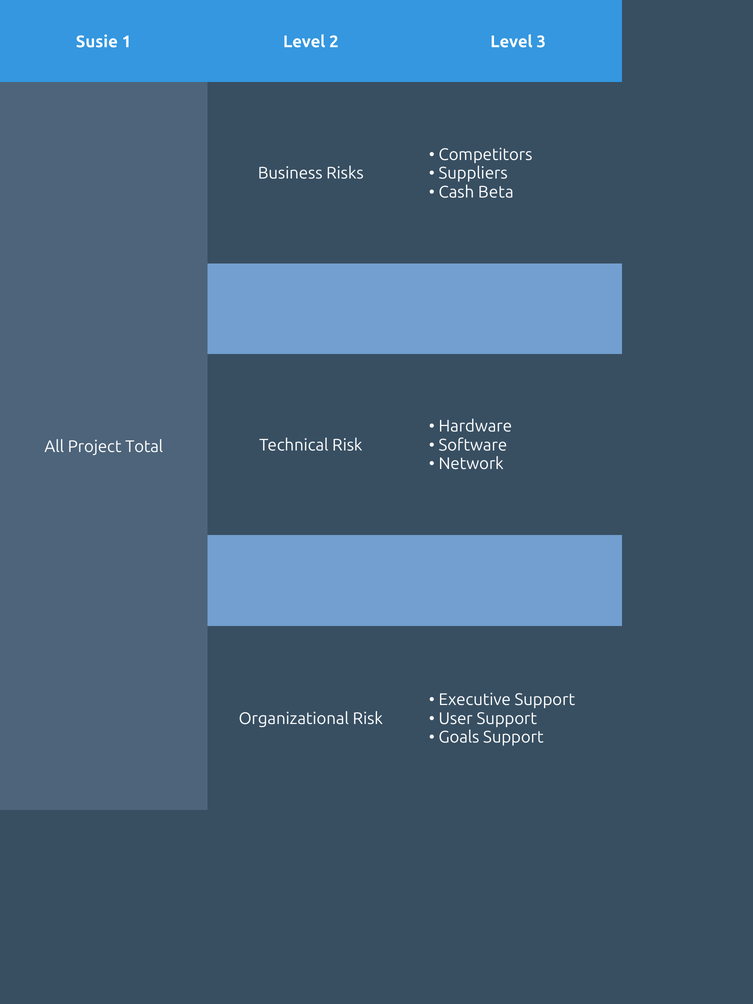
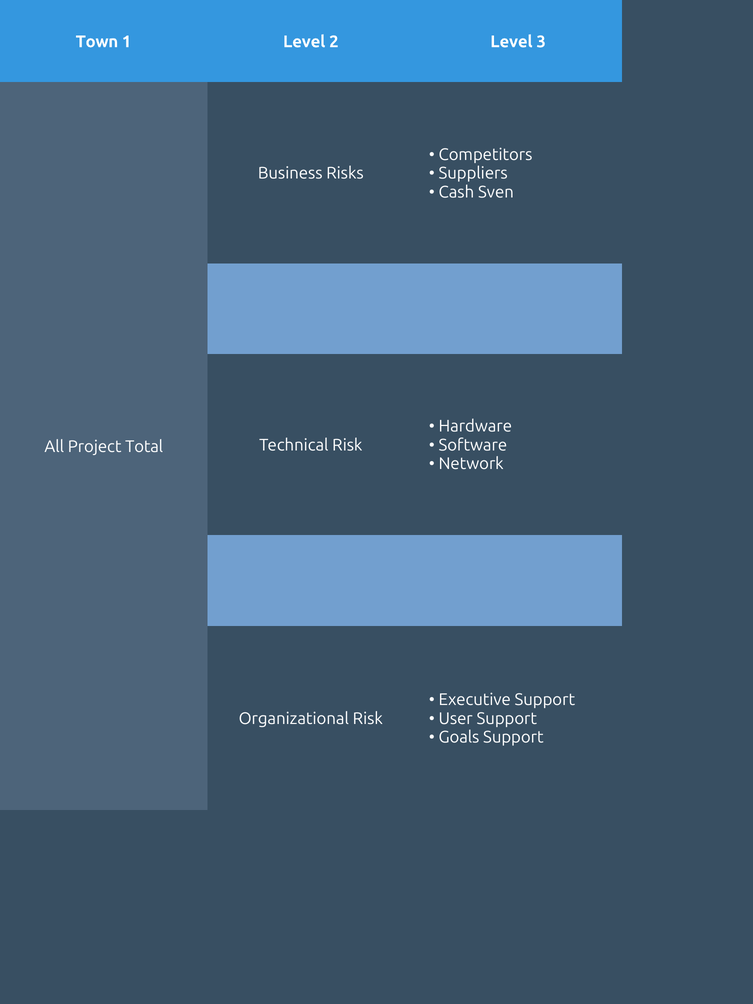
Susie: Susie -> Town
Beta: Beta -> Sven
